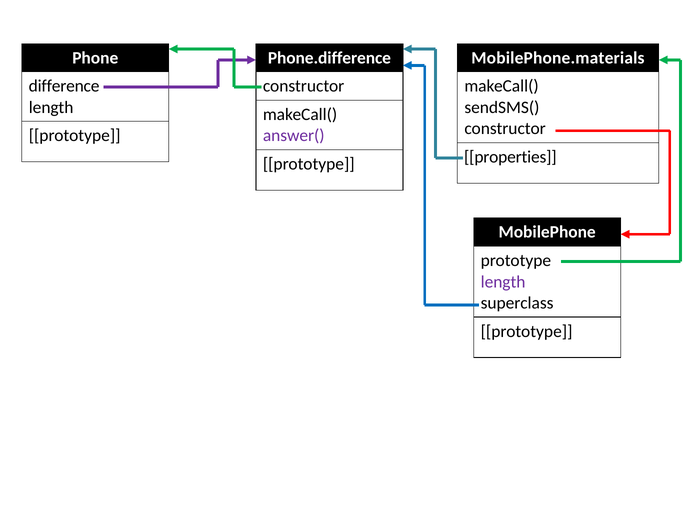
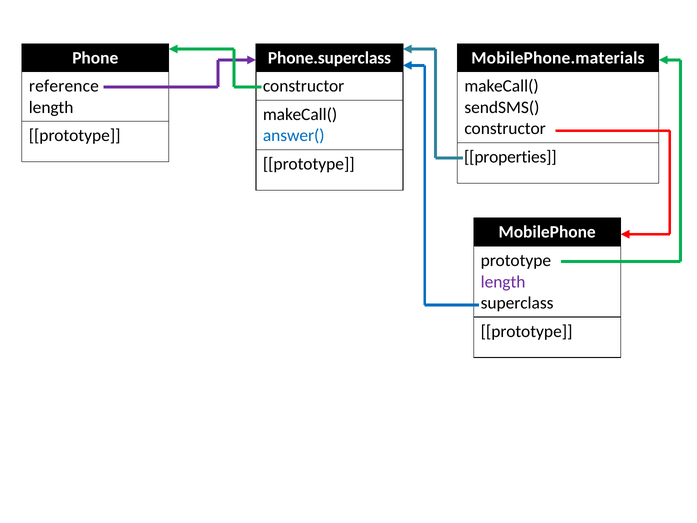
Phone.difference: Phone.difference -> Phone.superclass
difference: difference -> reference
answer( colour: purple -> blue
